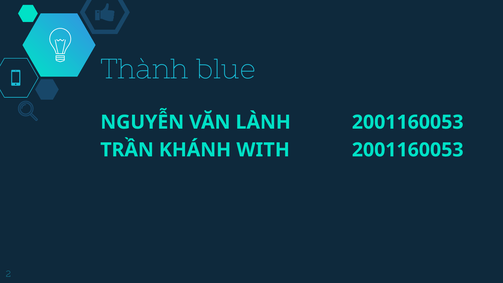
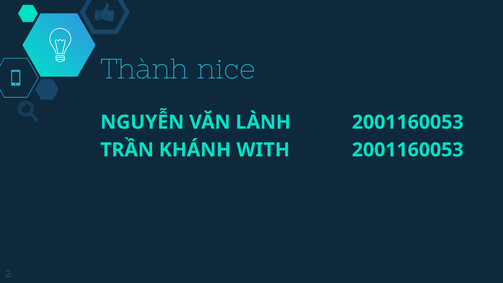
blue: blue -> nice
